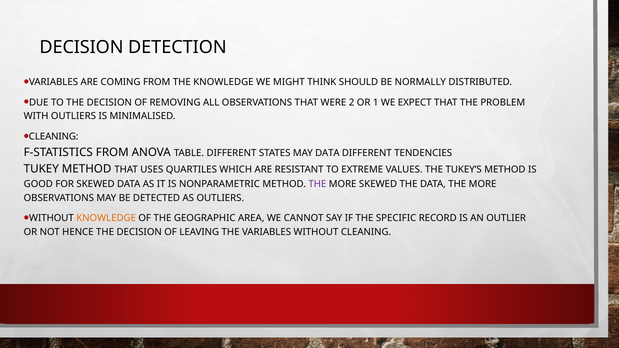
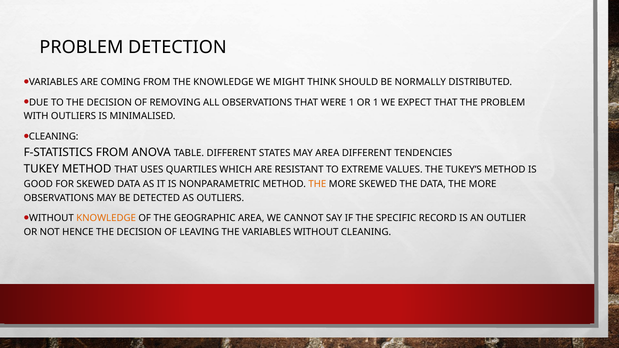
DECISION at (81, 47): DECISION -> PROBLEM
WERE 2: 2 -> 1
MAY DATA: DATA -> AREA
THE at (317, 184) colour: purple -> orange
